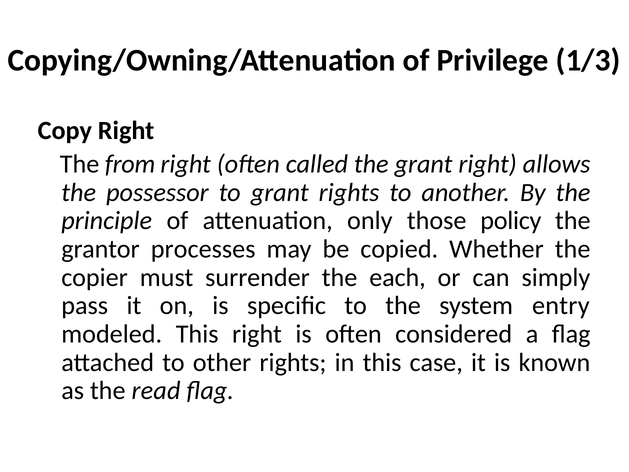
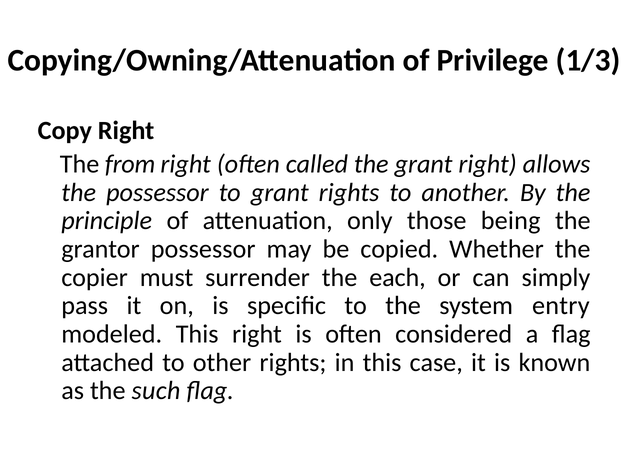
policy: policy -> being
grantor processes: processes -> possessor
read: read -> such
